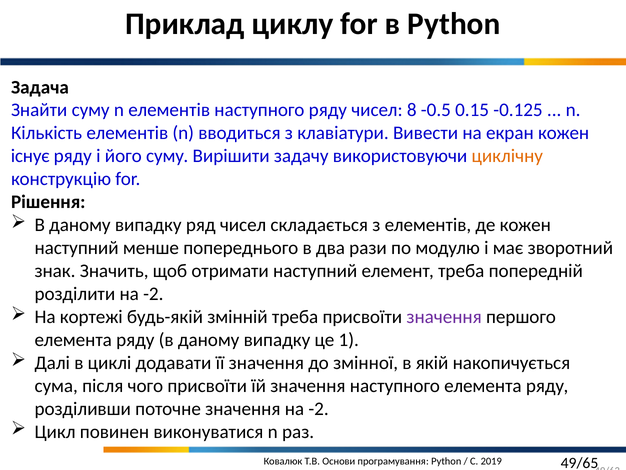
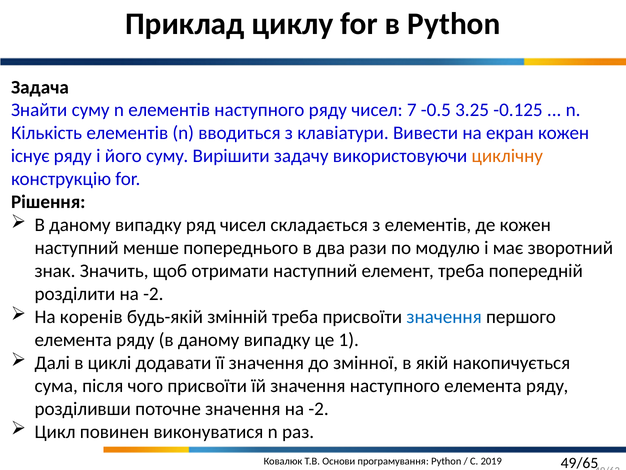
8: 8 -> 7
0.15: 0.15 -> 3.25
кортежі: кортежі -> коренів
значення at (444, 317) colour: purple -> blue
